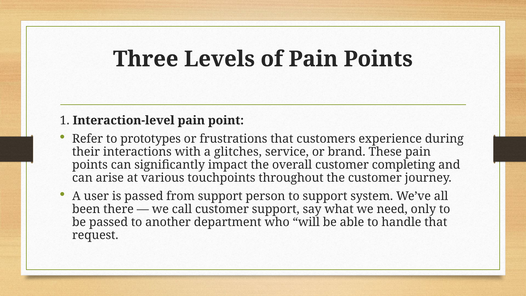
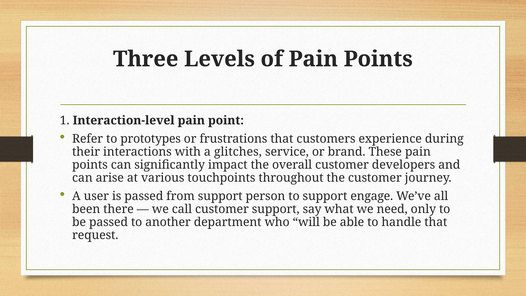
completing: completing -> developers
system: system -> engage
